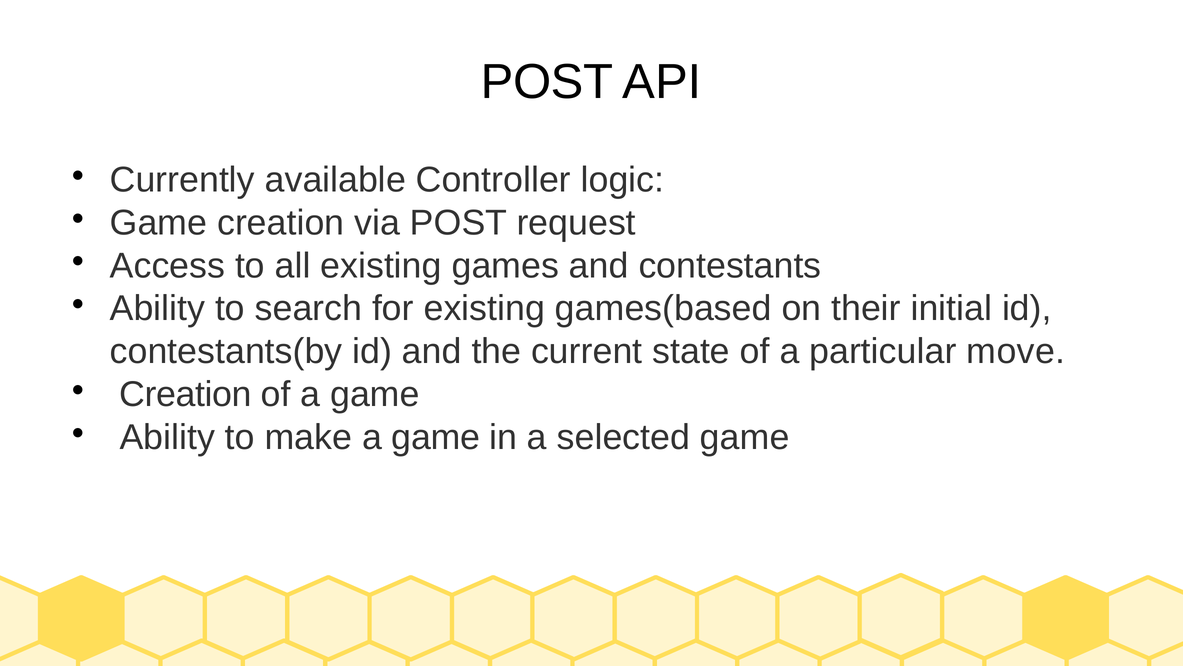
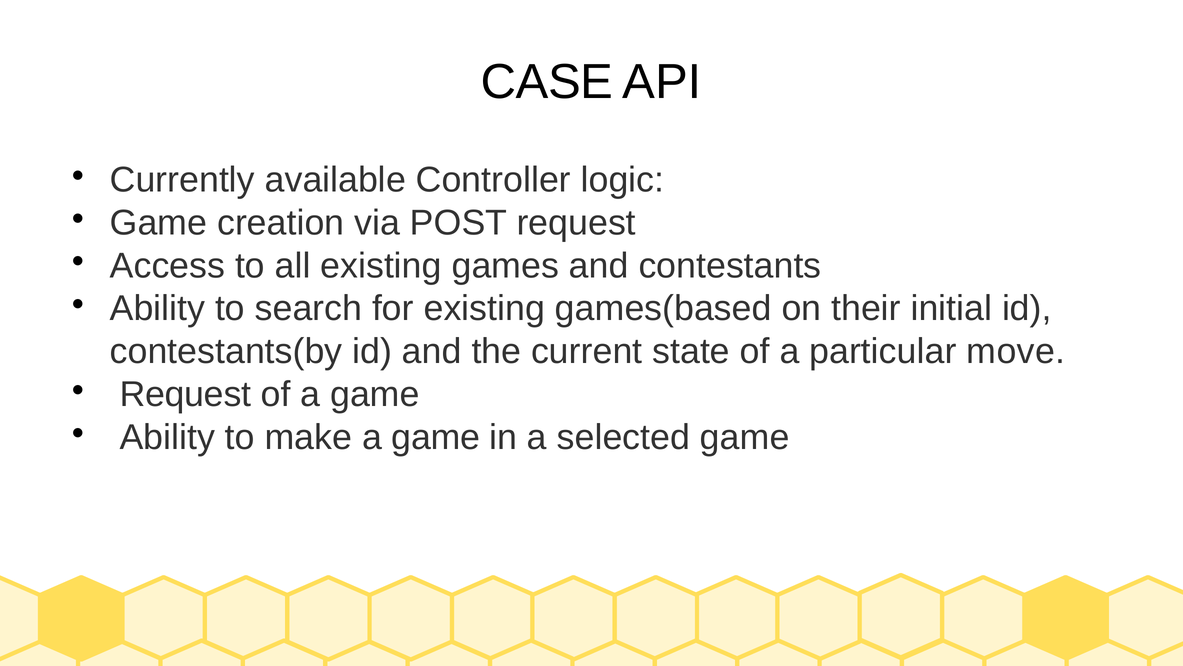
POST at (547, 82): POST -> CASE
Creation at (185, 394): Creation -> Request
